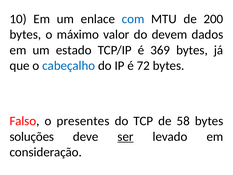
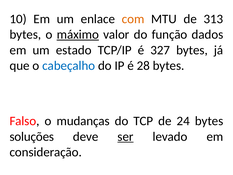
com colour: blue -> orange
200: 200 -> 313
máximo underline: none -> present
devem: devem -> função
369: 369 -> 327
72: 72 -> 28
presentes: presentes -> mudanças
58: 58 -> 24
